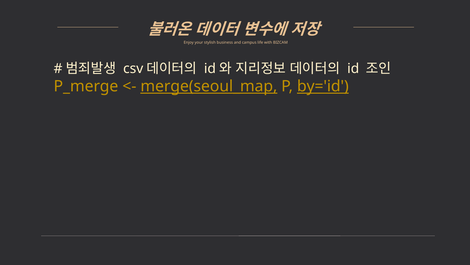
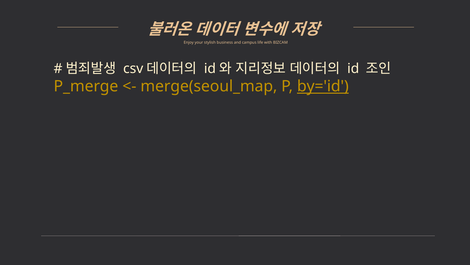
merge(seoul_map underline: present -> none
